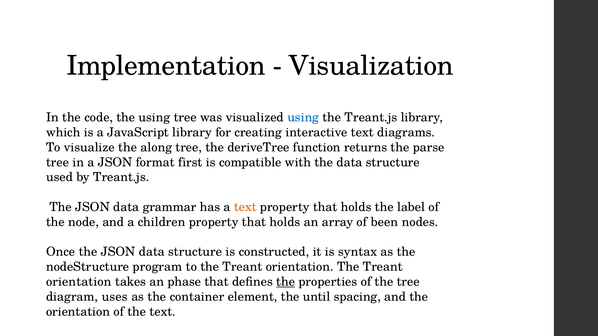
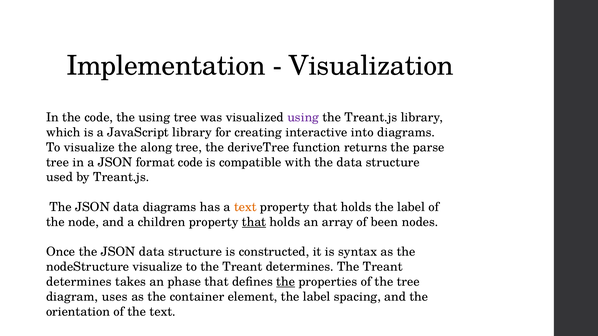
using at (303, 118) colour: blue -> purple
interactive text: text -> into
format first: first -> code
data grammar: grammar -> diagrams
that at (254, 222) underline: none -> present
nodeStructure program: program -> visualize
to the Treant orientation: orientation -> determines
orientation at (79, 282): orientation -> determines
element the until: until -> label
